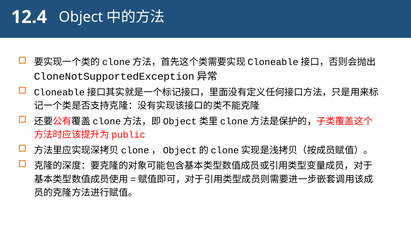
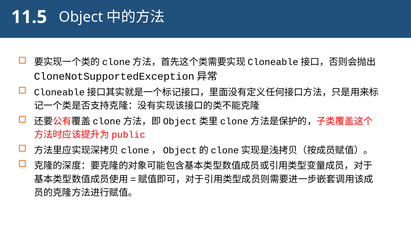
12.4: 12.4 -> 11.5
